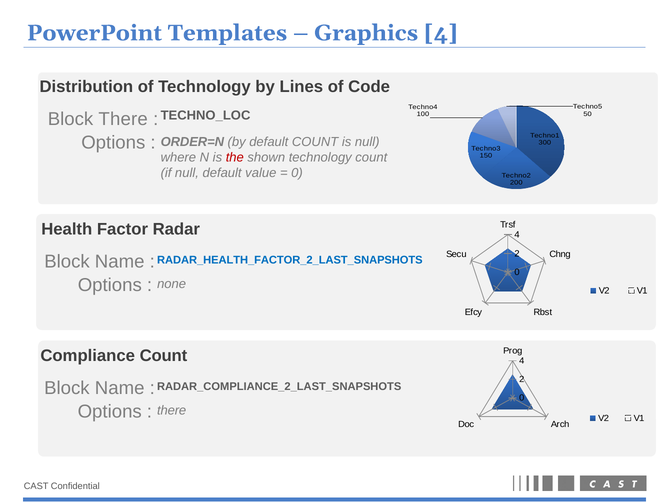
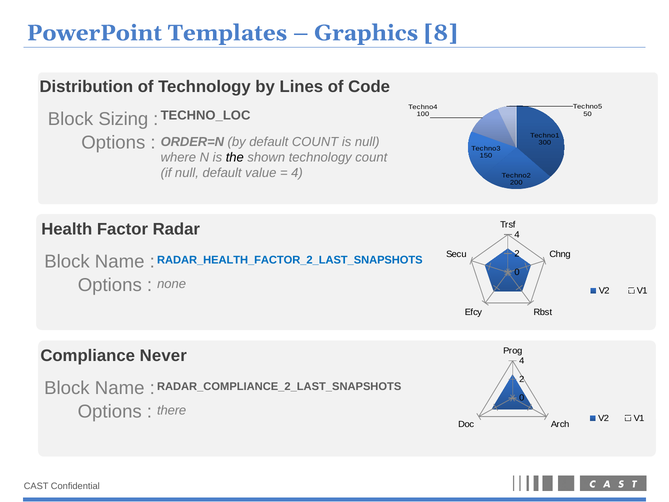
Graphics 4: 4 -> 8
Block There: There -> Sizing
the colour: red -> black
0 at (297, 173): 0 -> 4
Compliance Count: Count -> Never
